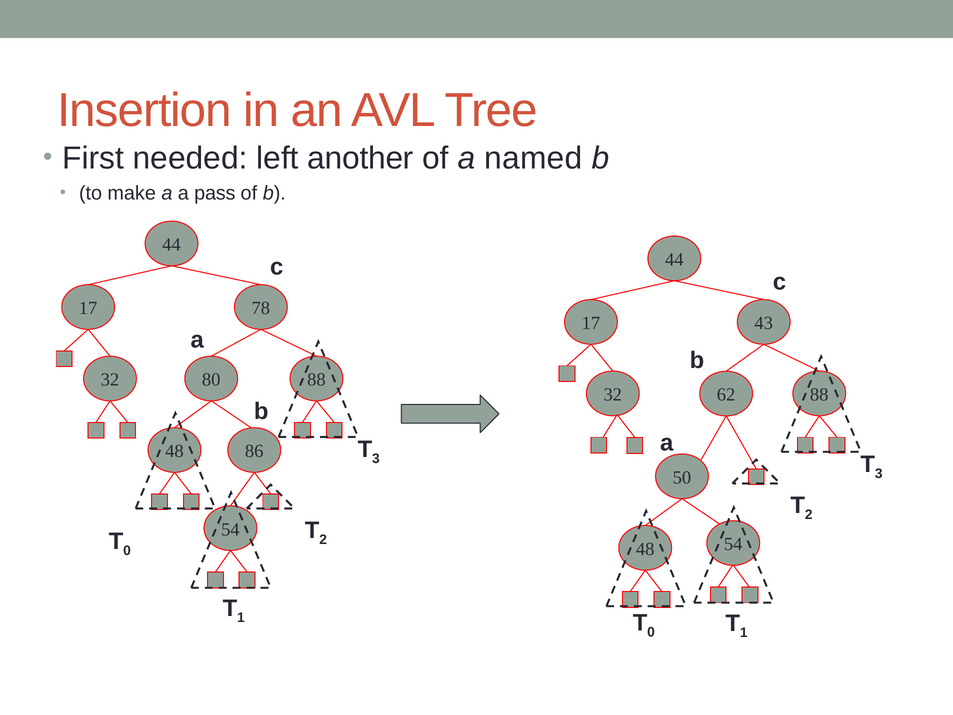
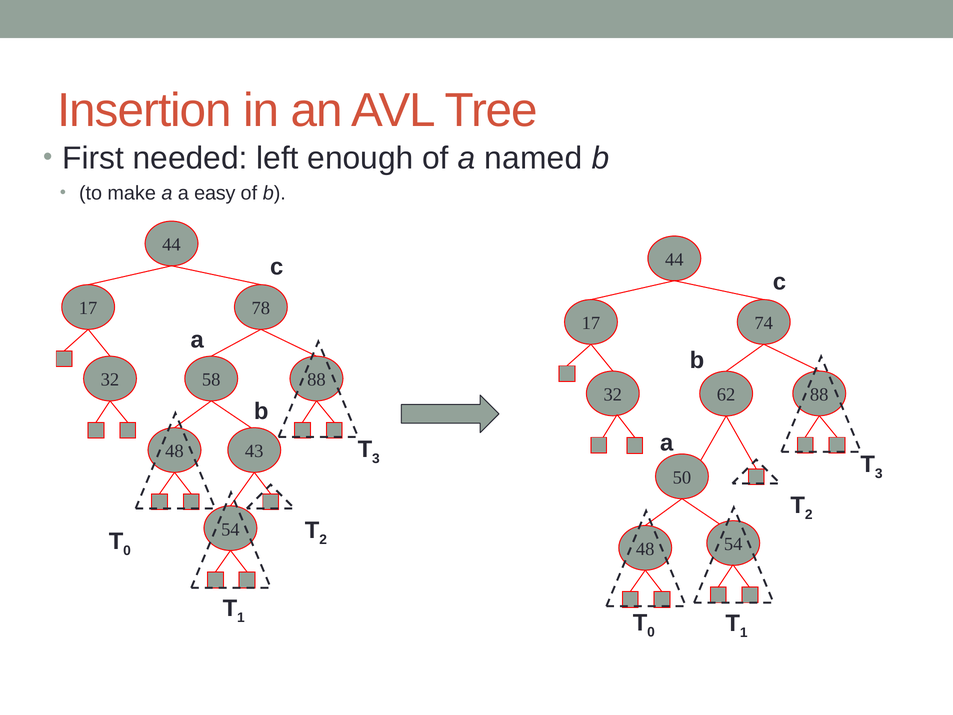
another: another -> enough
pass: pass -> easy
43: 43 -> 74
80: 80 -> 58
86: 86 -> 43
